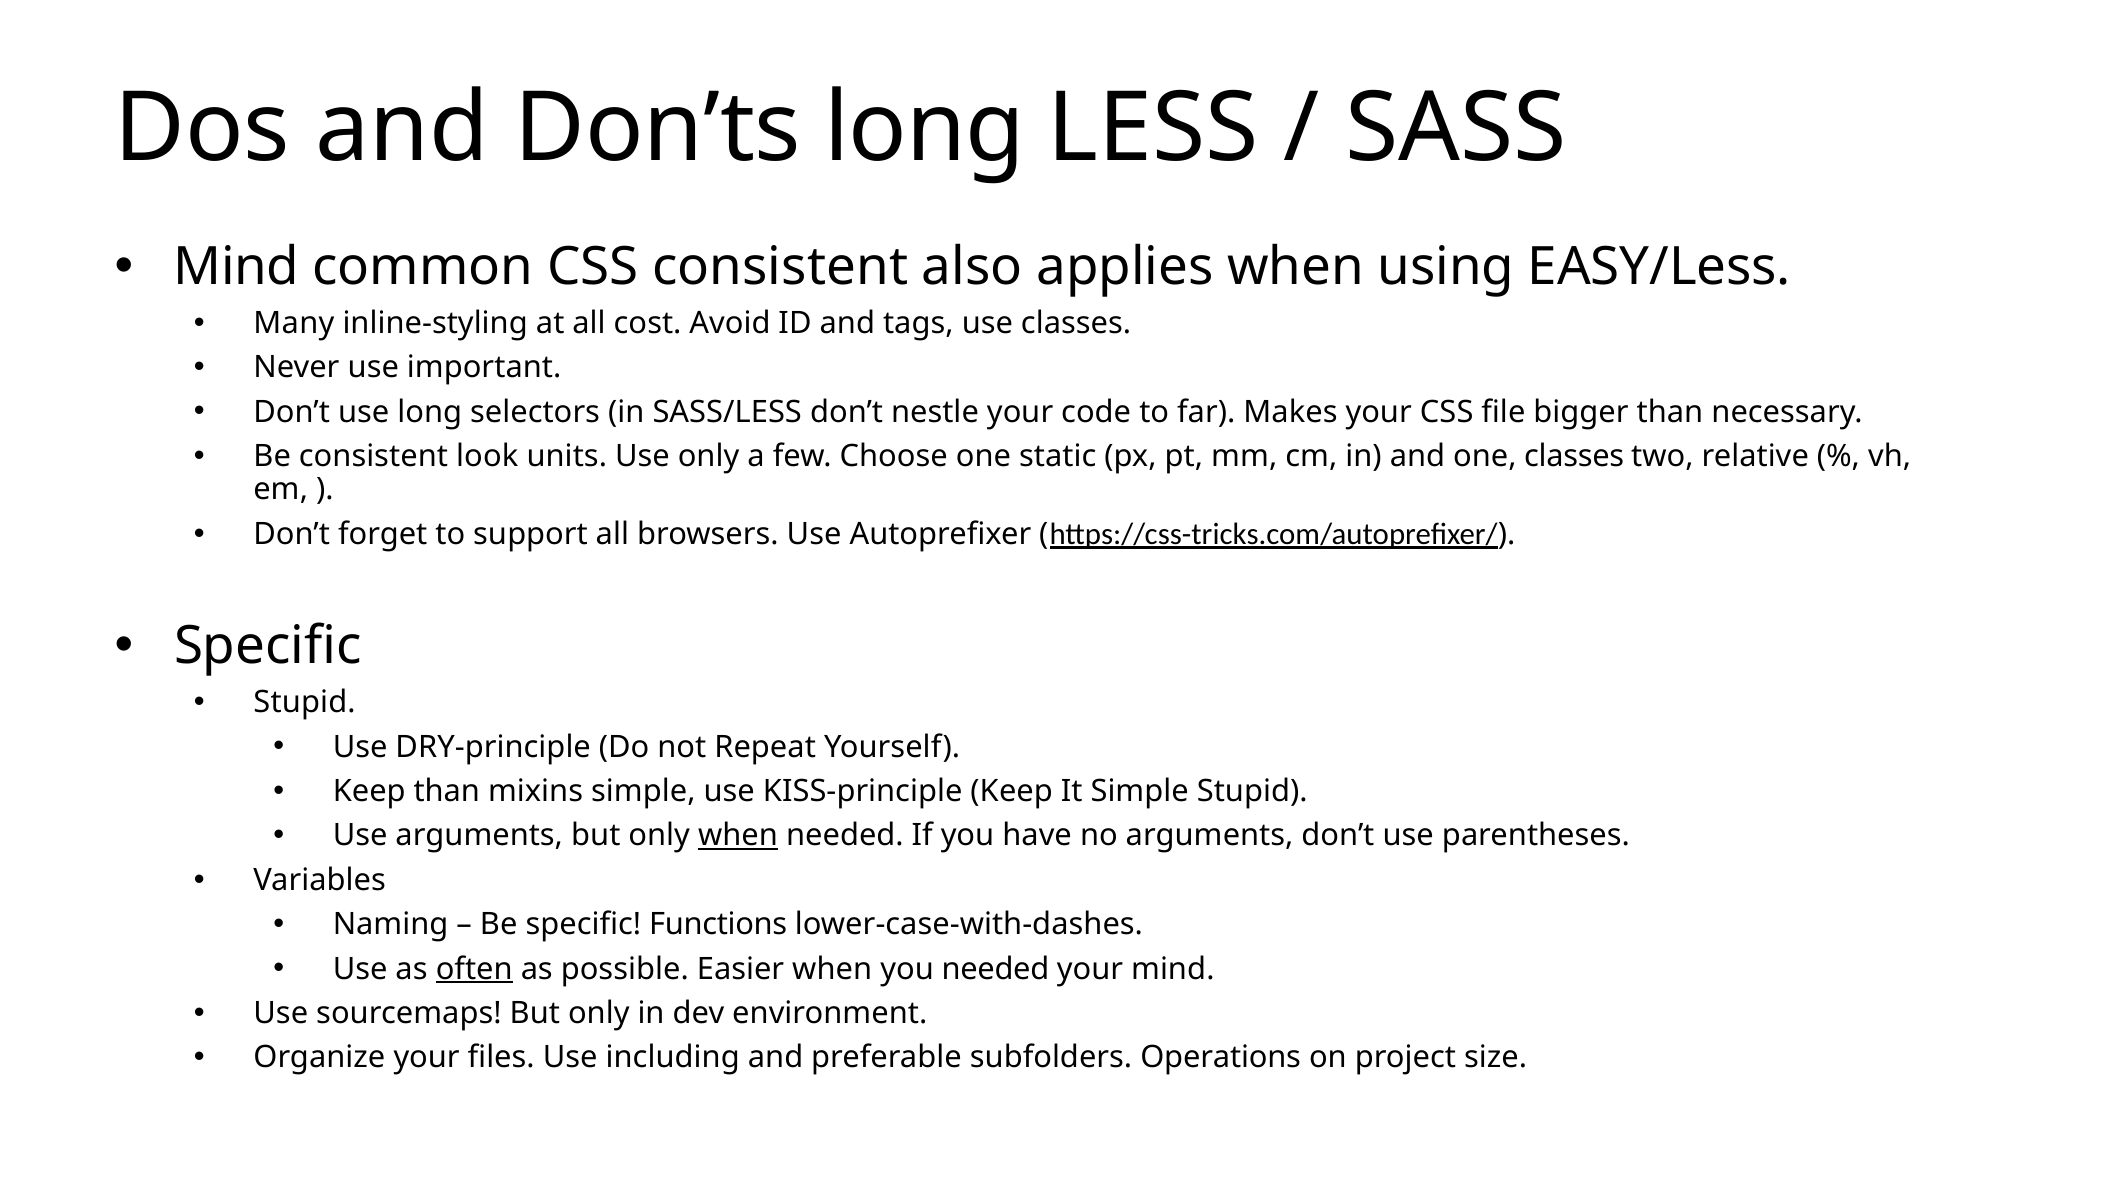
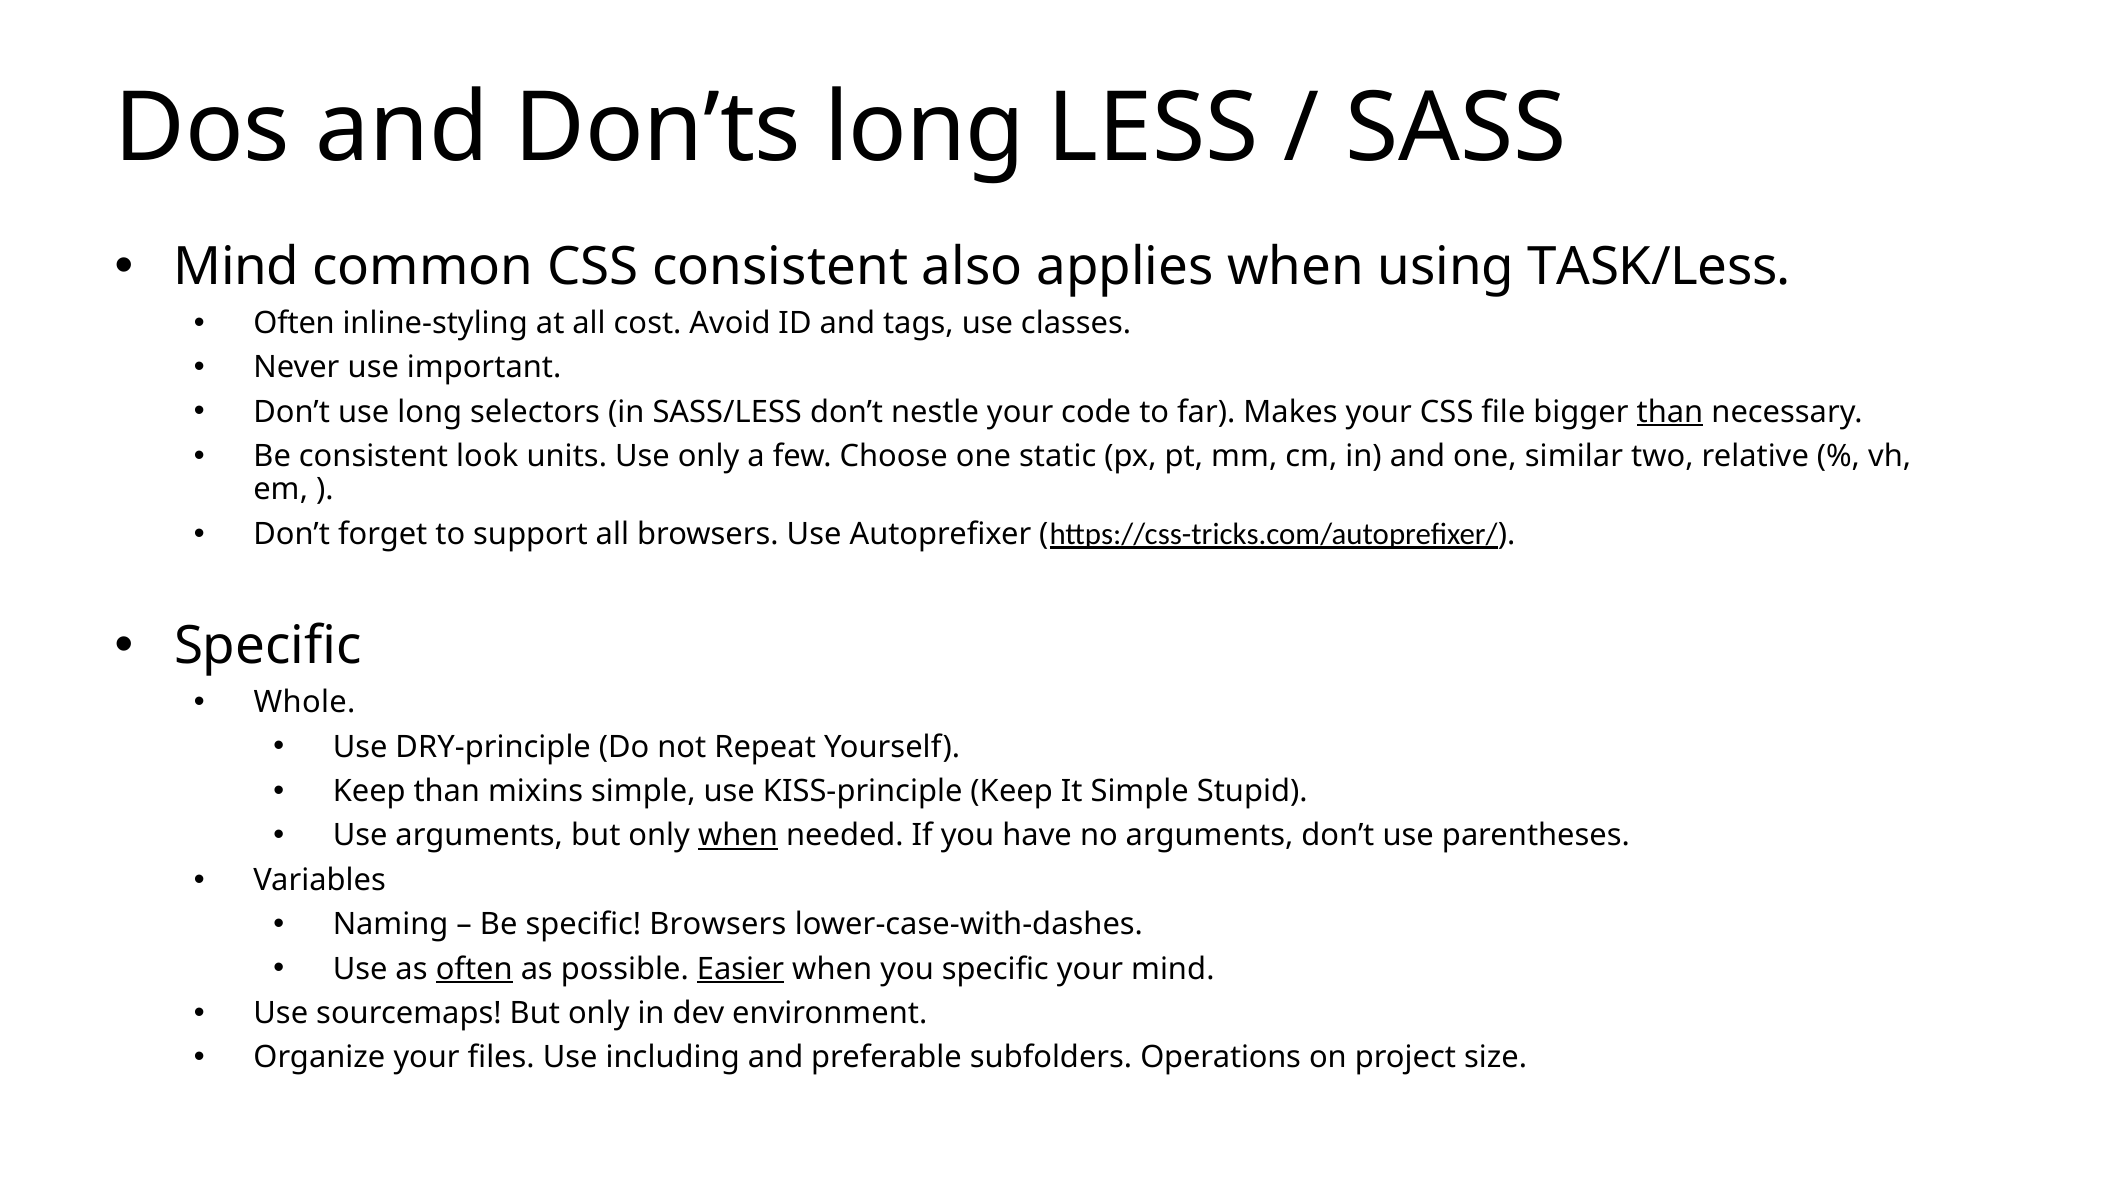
EASY/Less: EASY/Less -> TASK/Less
Many at (294, 323): Many -> Often
than at (1670, 412) underline: none -> present
one classes: classes -> similar
Stupid at (305, 702): Stupid -> Whole
specific Functions: Functions -> Browsers
Easier underline: none -> present
you needed: needed -> specific
